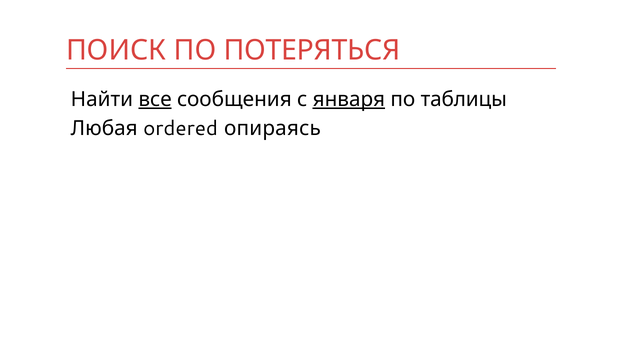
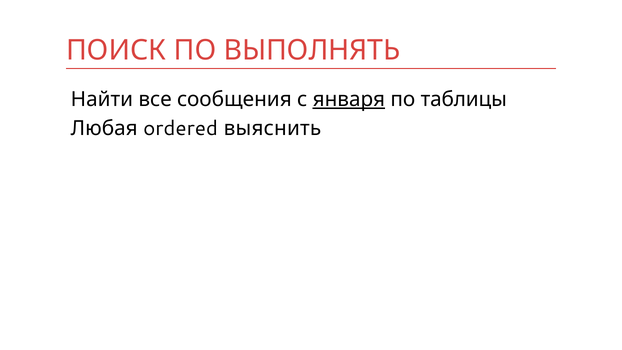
ПОТЕРЯТЬСЯ: ПОТЕРЯТЬСЯ -> ВЫПОЛНЯТЬ
все underline: present -> none
опираясь: опираясь -> выяснить
